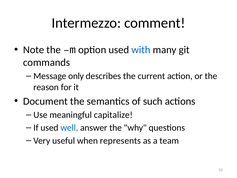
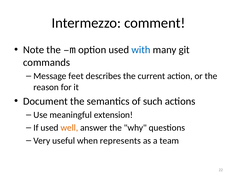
only: only -> feet
capitalize: capitalize -> extension
well colour: blue -> orange
